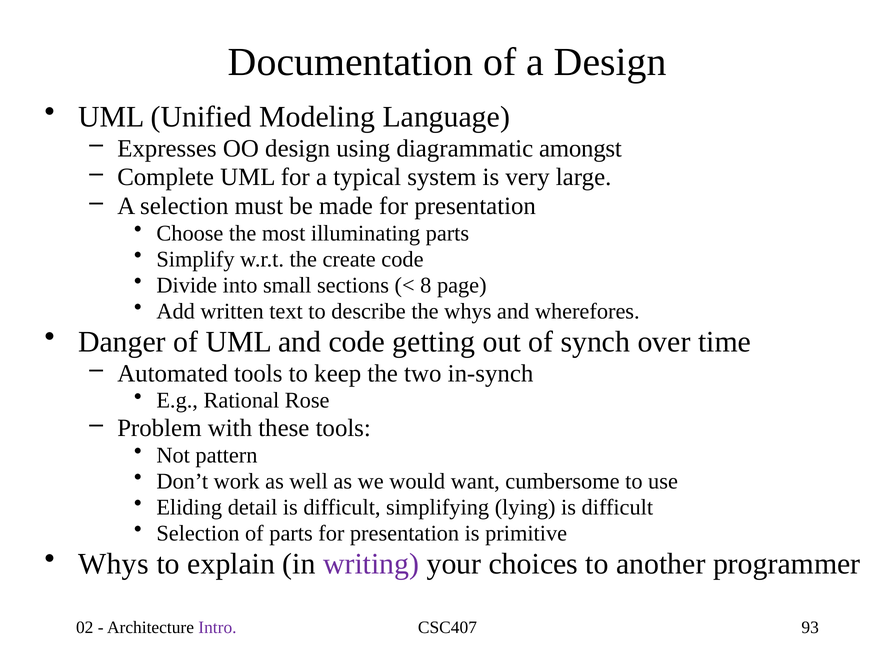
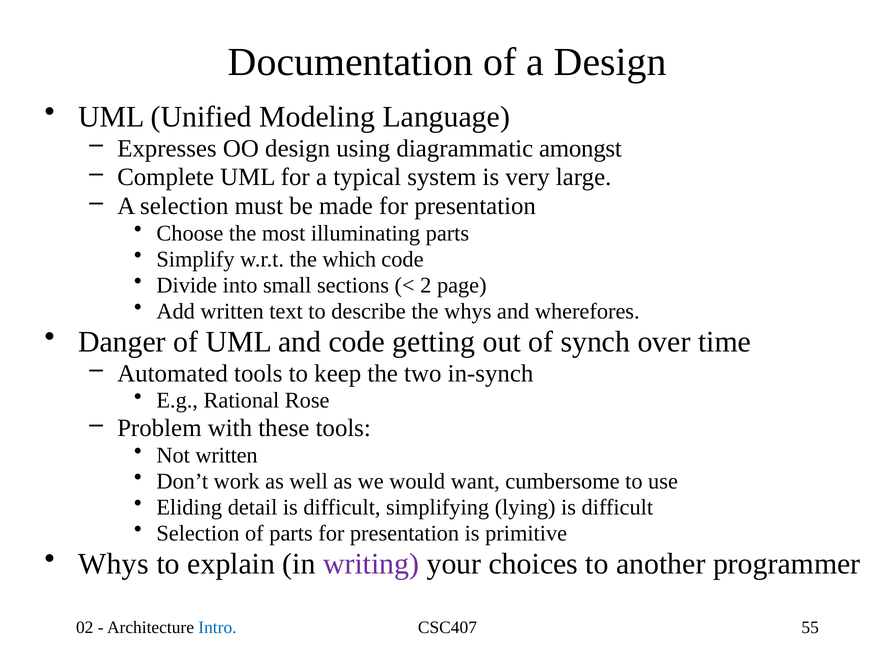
create: create -> which
8: 8 -> 2
Not pattern: pattern -> written
Intro colour: purple -> blue
93: 93 -> 55
